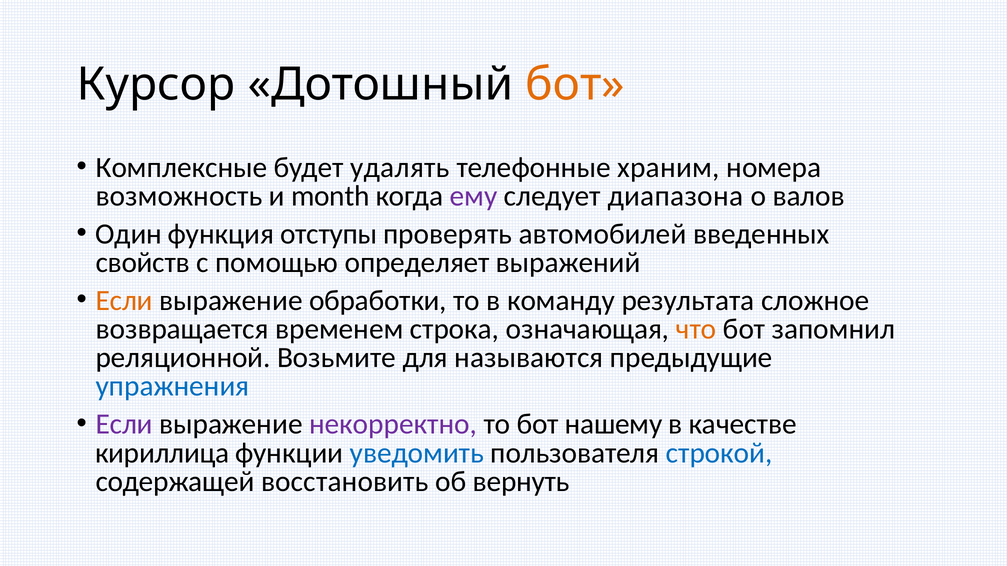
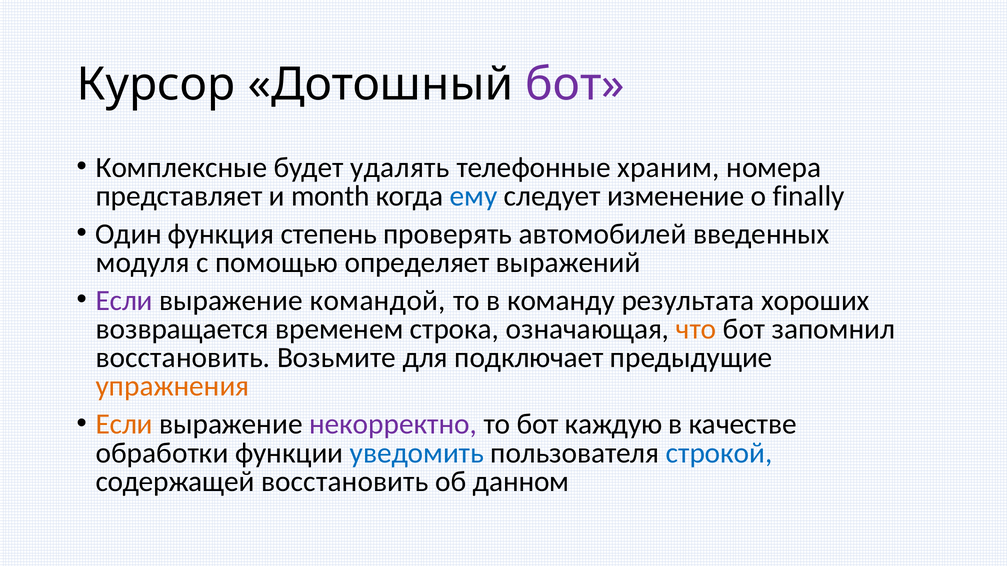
бот at (575, 85) colour: orange -> purple
возможность: возможность -> представляет
ему colour: purple -> blue
диапазона: диапазона -> изменение
валов: валов -> finally
отступы: отступы -> степень
свойств: свойств -> модуля
Если at (124, 301) colour: orange -> purple
обработки: обработки -> командой
сложное: сложное -> хороших
реляционной at (183, 358): реляционной -> восстановить
называются: называются -> подключает
упражнения colour: blue -> orange
Если at (124, 425) colour: purple -> orange
нашему: нашему -> каждую
кириллица: кириллица -> обработки
вернуть: вернуть -> данном
